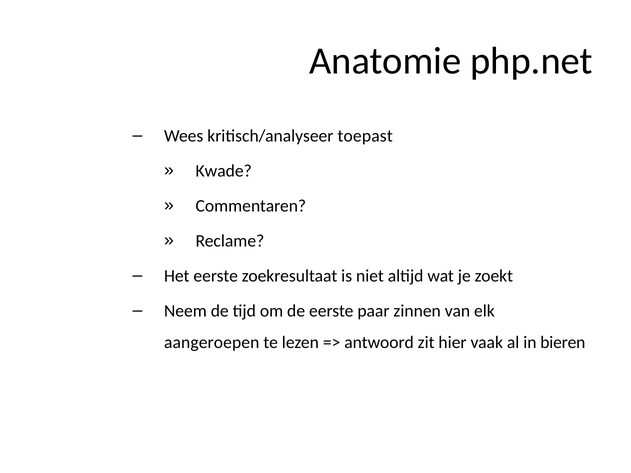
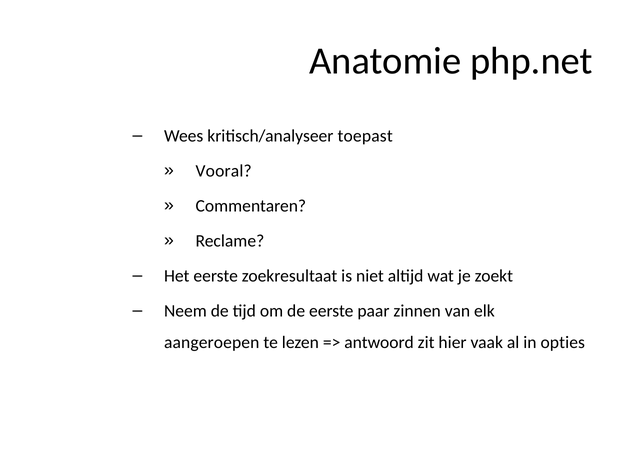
Kwade: Kwade -> Vooral
bieren: bieren -> opties
